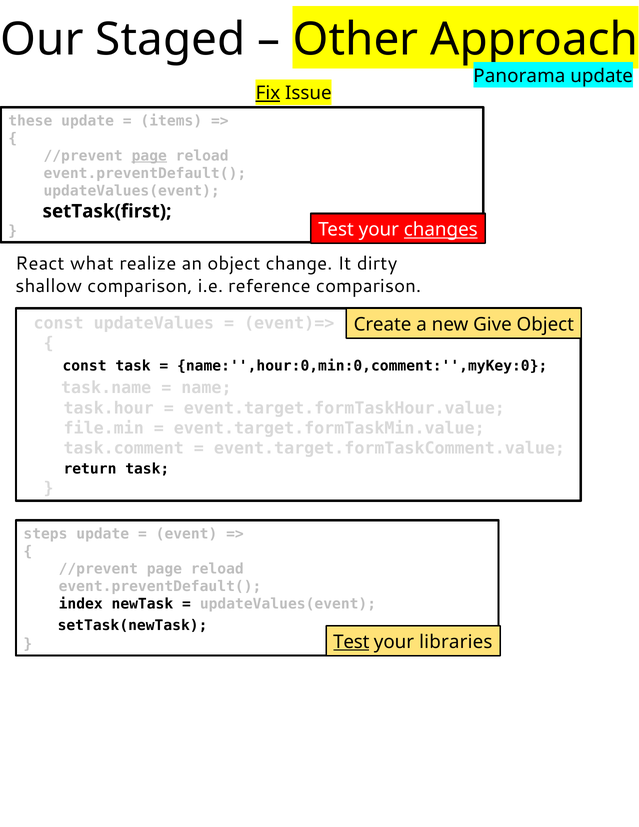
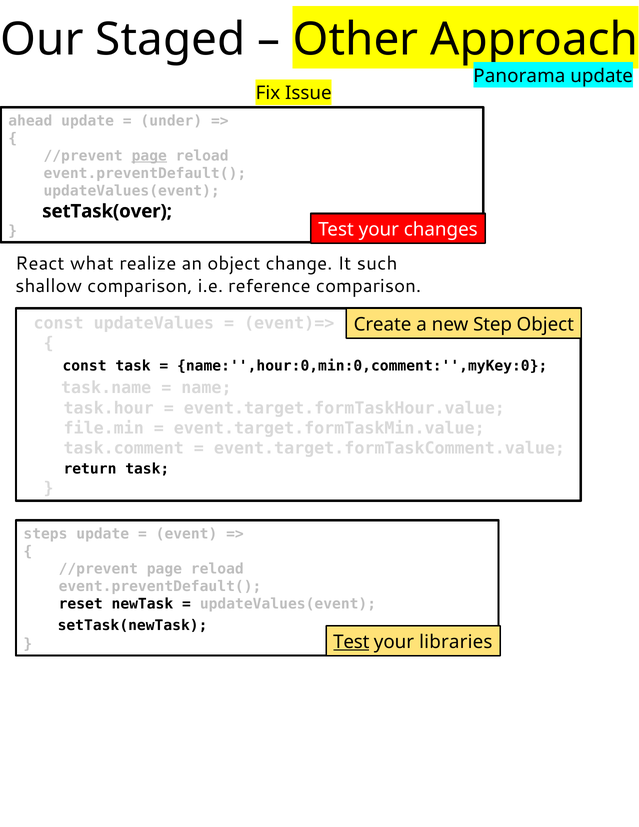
Fix underline: present -> none
these: these -> ahead
items: items -> under
setTask(first: setTask(first -> setTask(over
changes underline: present -> none
dirty: dirty -> such
Give: Give -> Step
index: index -> reset
